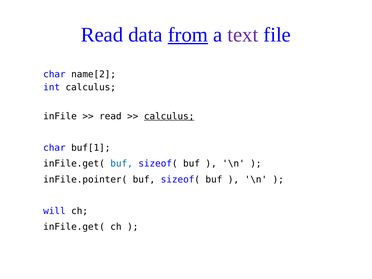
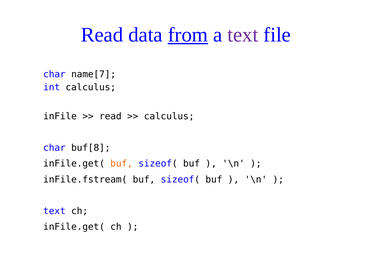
name[2: name[2 -> name[7
calculus at (169, 116) underline: present -> none
buf[1: buf[1 -> buf[8
buf at (122, 164) colour: blue -> orange
inFile.pointer(: inFile.pointer( -> inFile.fstream(
will at (54, 211): will -> text
